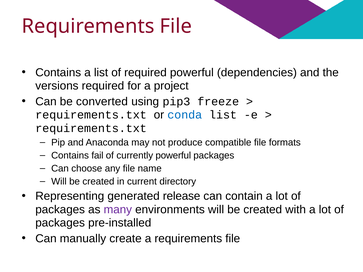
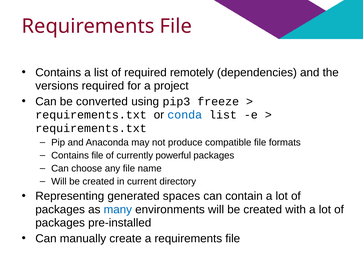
required powerful: powerful -> remotely
Contains fail: fail -> file
release: release -> spaces
many colour: purple -> blue
